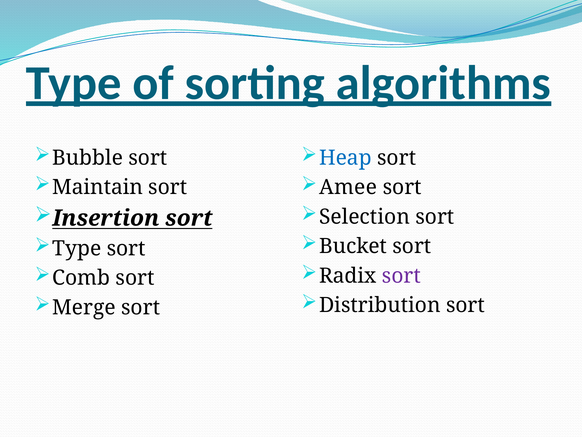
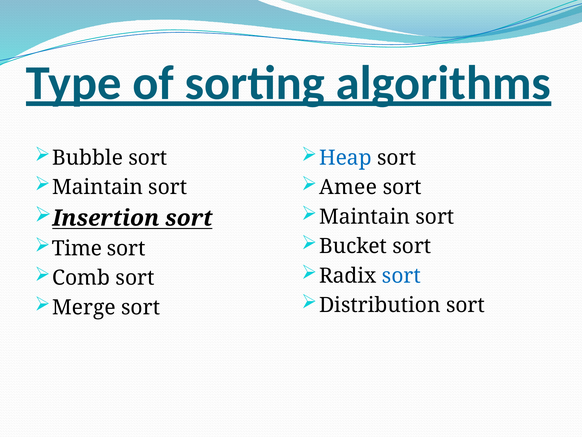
Selection at (364, 217): Selection -> Maintain
Type at (77, 248): Type -> Time
sort at (401, 275) colour: purple -> blue
